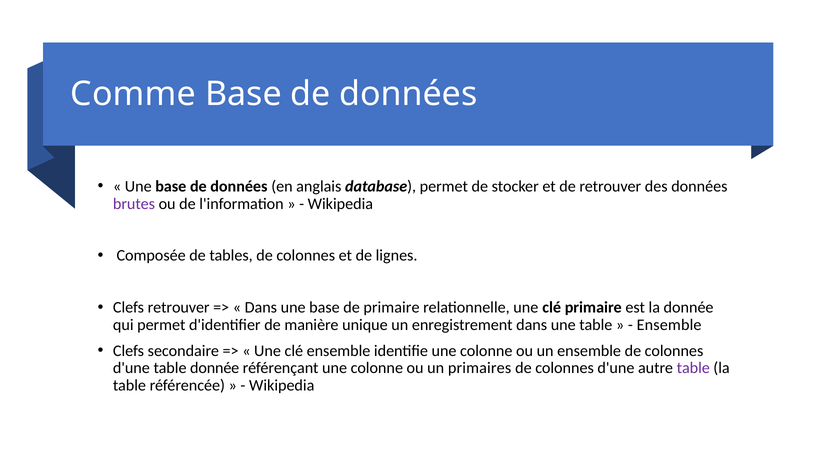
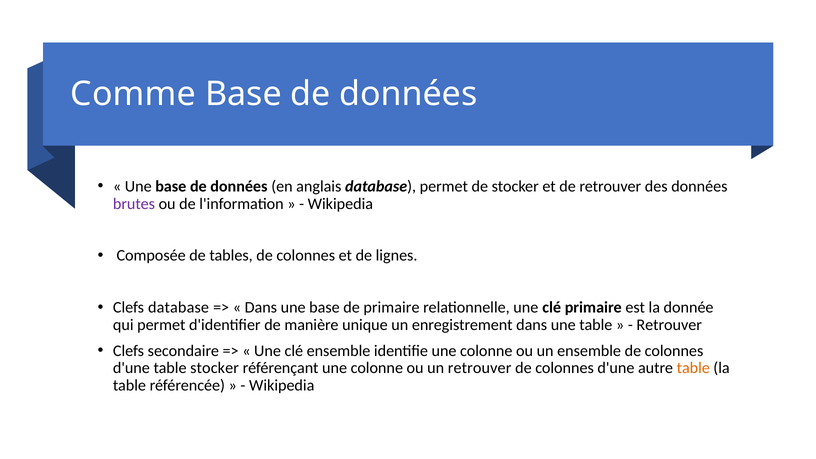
Clefs retrouver: retrouver -> database
Ensemble at (669, 325): Ensemble -> Retrouver
table donnée: donnée -> stocker
un primaires: primaires -> retrouver
table at (693, 368) colour: purple -> orange
